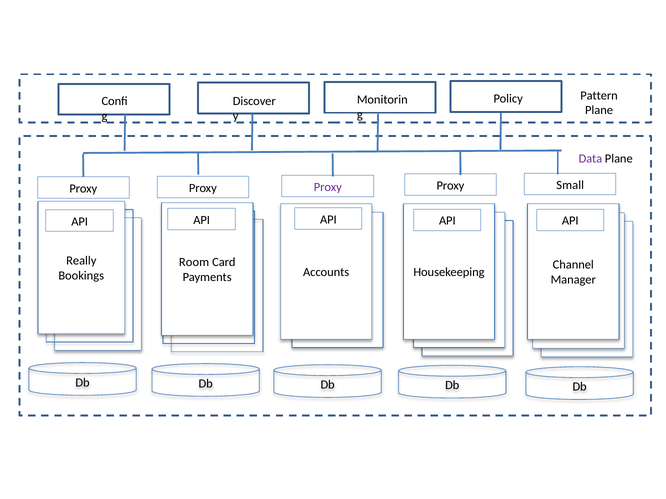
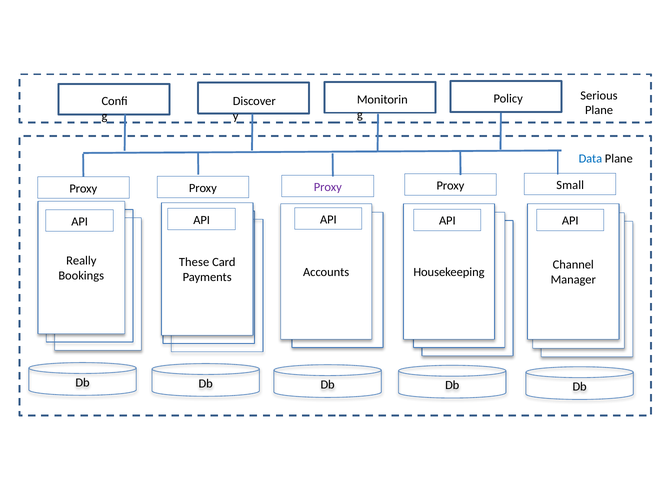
Pattern: Pattern -> Serious
Data colour: purple -> blue
Room: Room -> These
